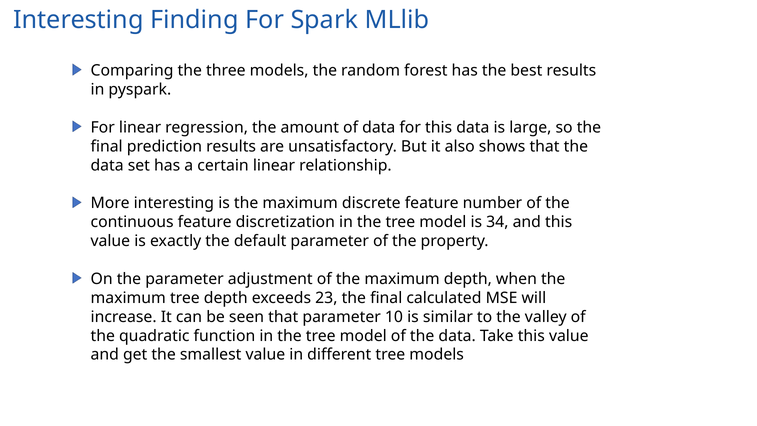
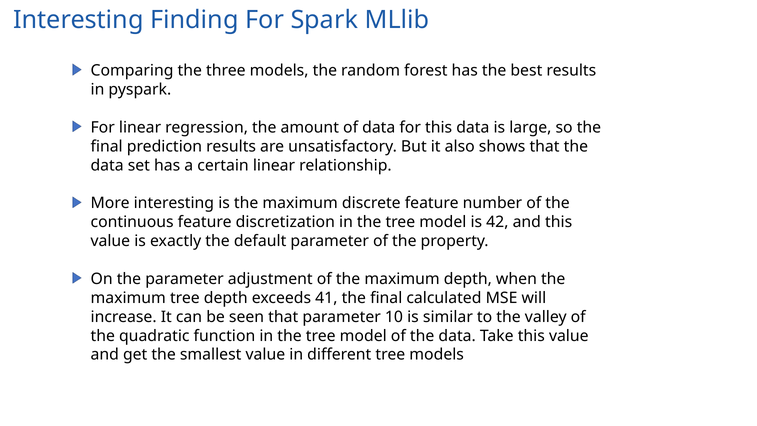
34: 34 -> 42
23: 23 -> 41
